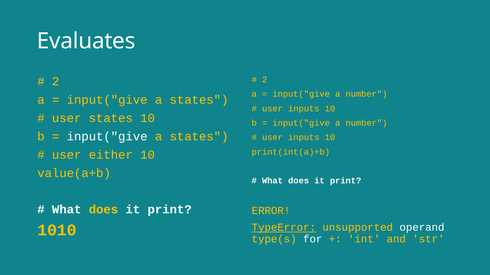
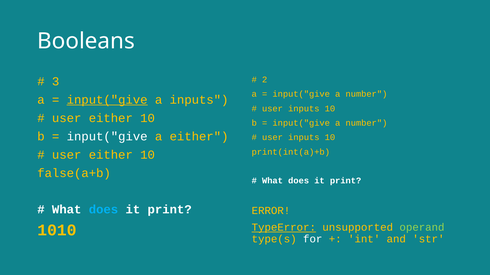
Evaluates: Evaluates -> Booleans
2 at (56, 82): 2 -> 3
input("give at (107, 100) underline: none -> present
states at (199, 100): states -> inputs
states at (111, 118): states -> either
states at (199, 137): states -> either
value(a+b: value(a+b -> false(a+b
does at (103, 210) colour: yellow -> light blue
operand colour: white -> light green
